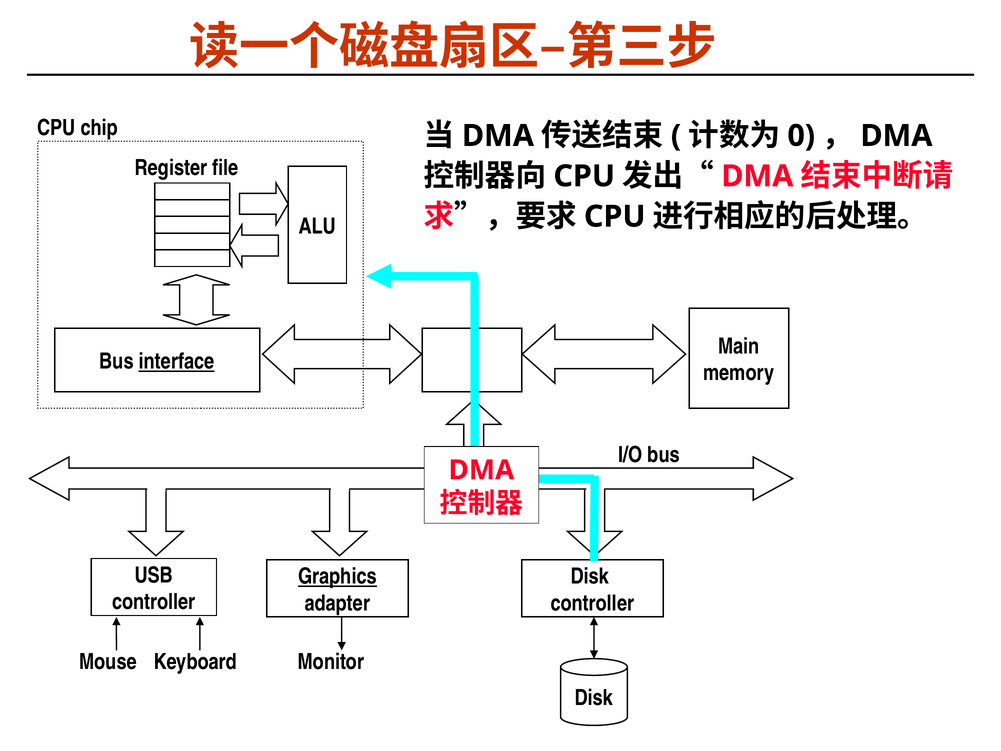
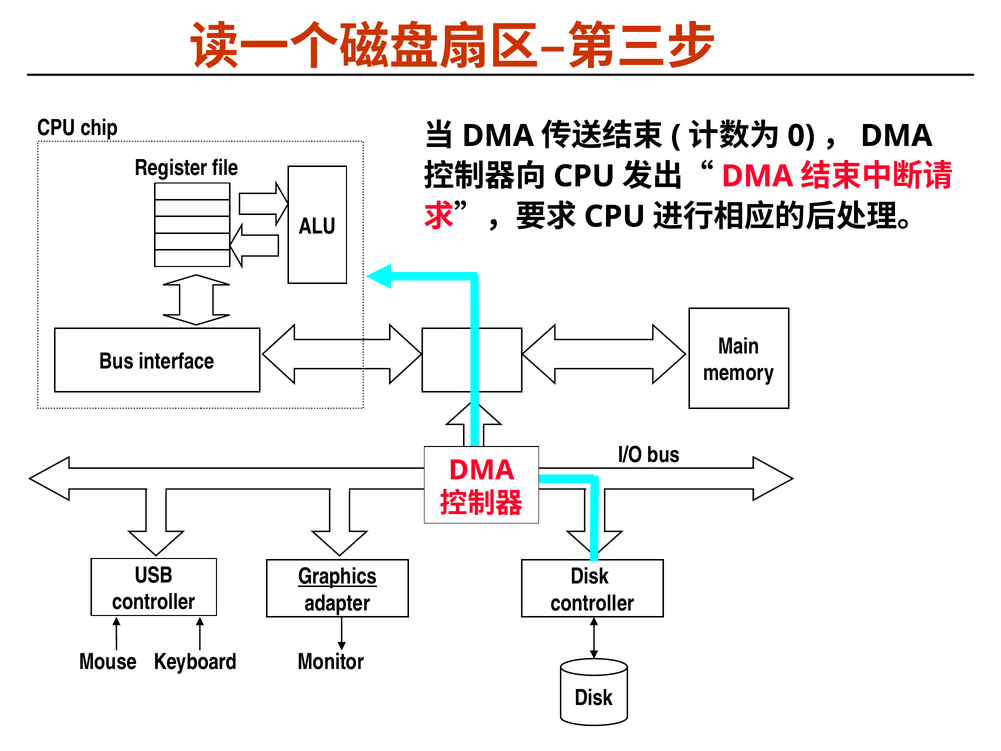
interface underline: present -> none
